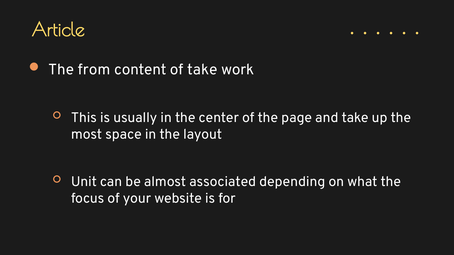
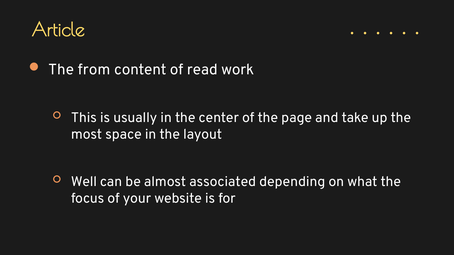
of take: take -> read
Unit: Unit -> Well
